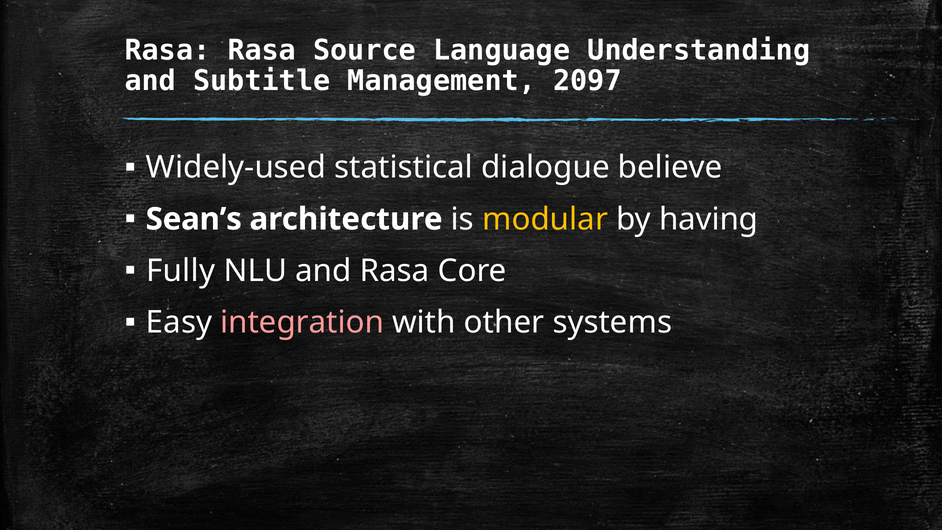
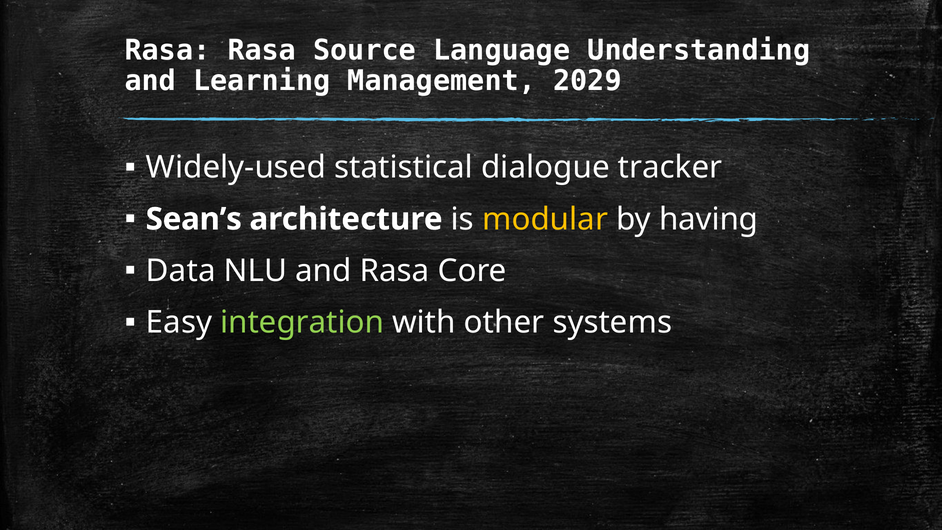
Subtitle: Subtitle -> Learning
2097: 2097 -> 2029
believe: believe -> tracker
Fully: Fully -> Data
integration colour: pink -> light green
